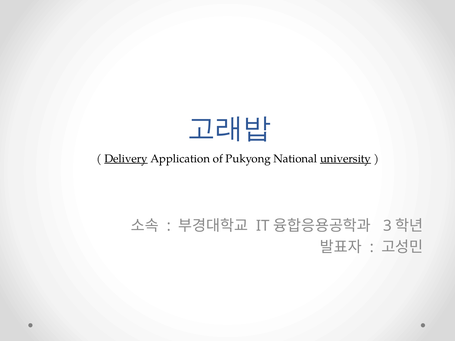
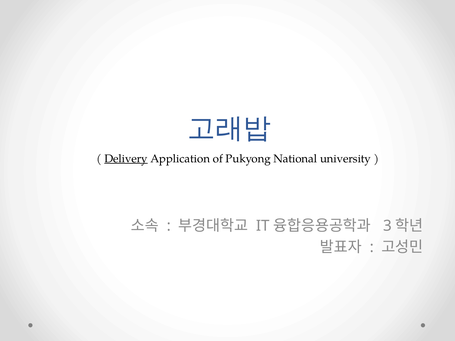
university underline: present -> none
